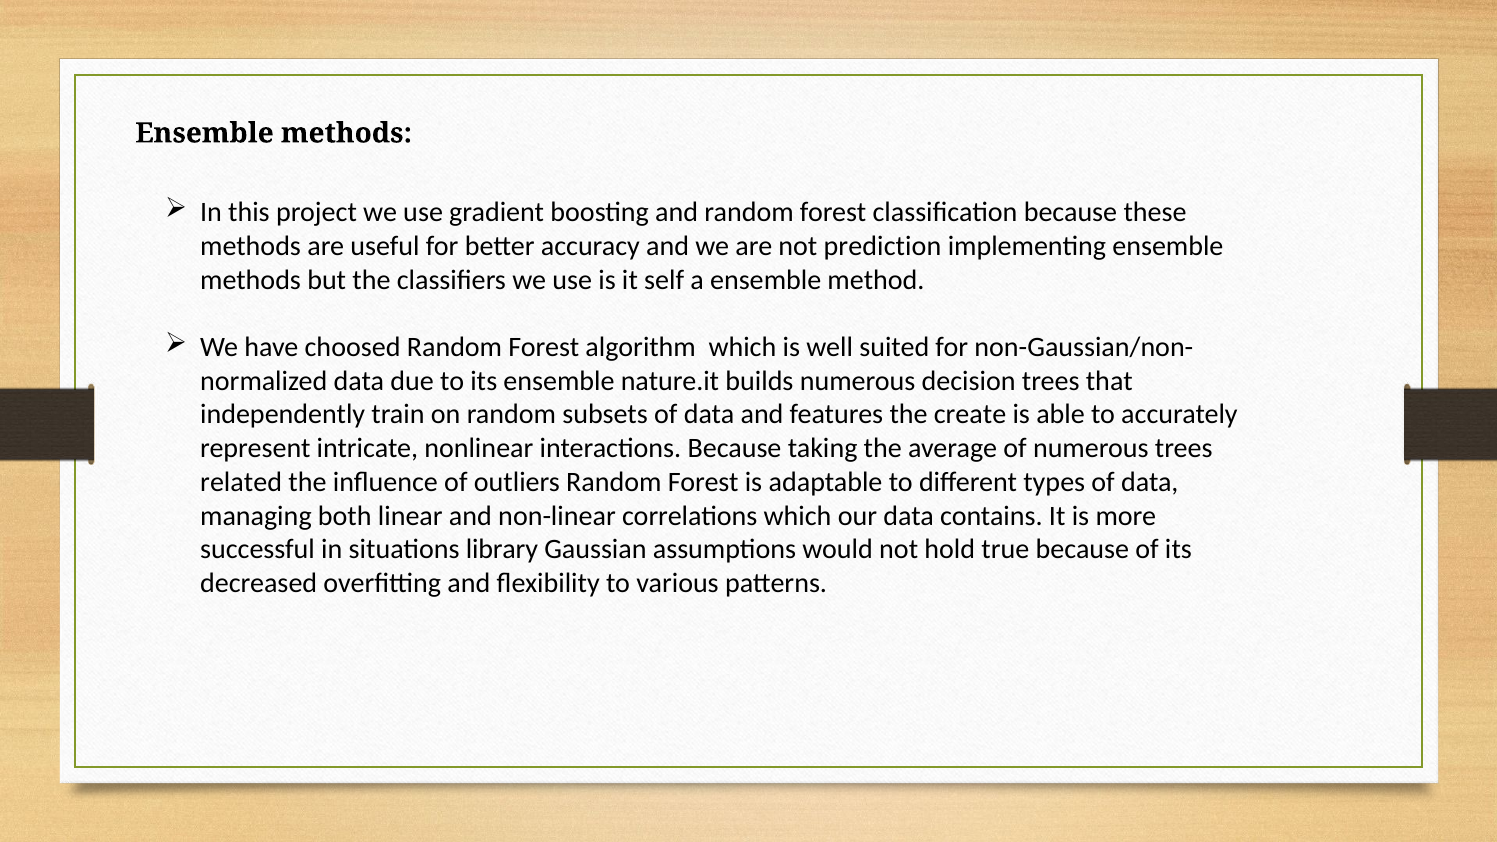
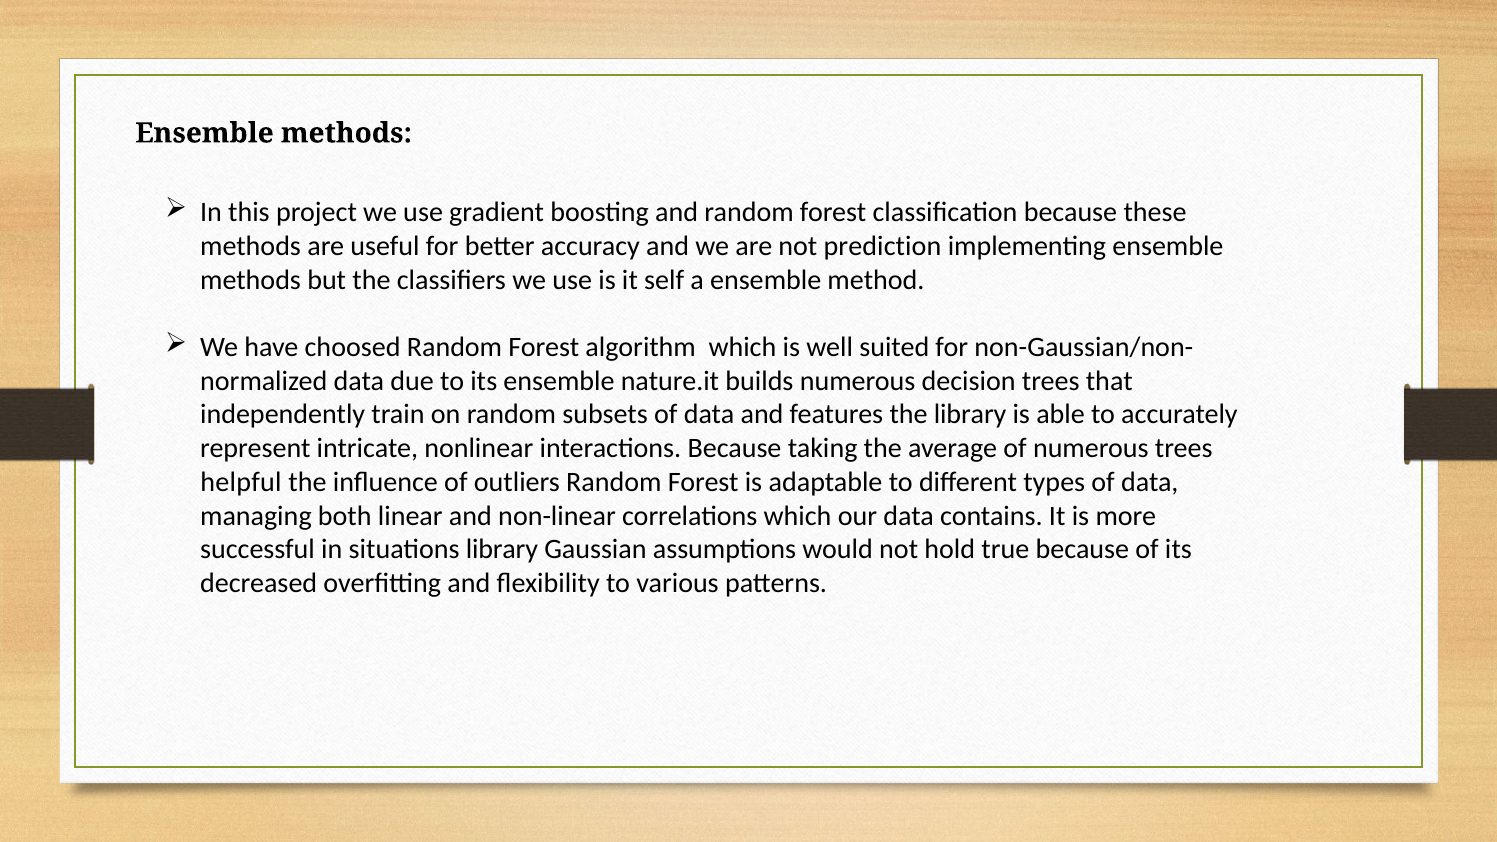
the create: create -> library
related: related -> helpful
